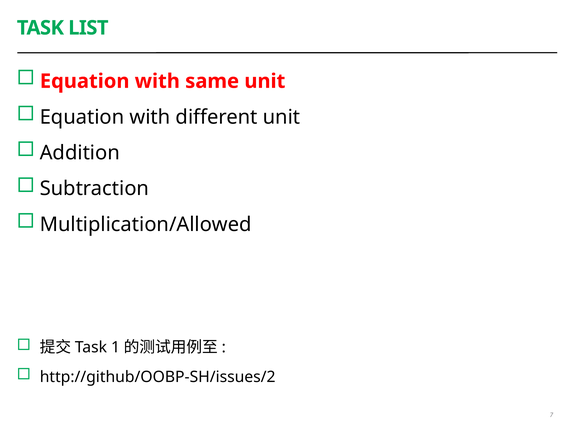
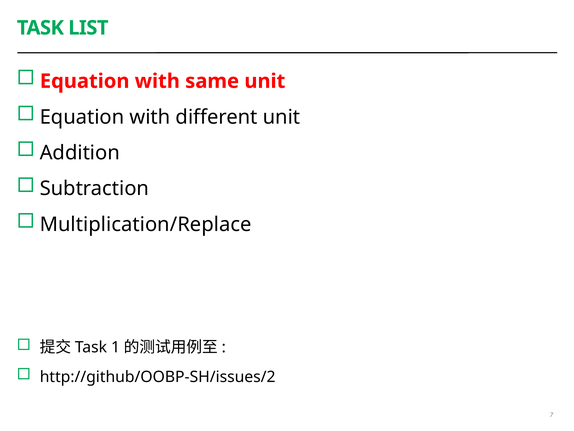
Multiplication/Allowed: Multiplication/Allowed -> Multiplication/Replace
